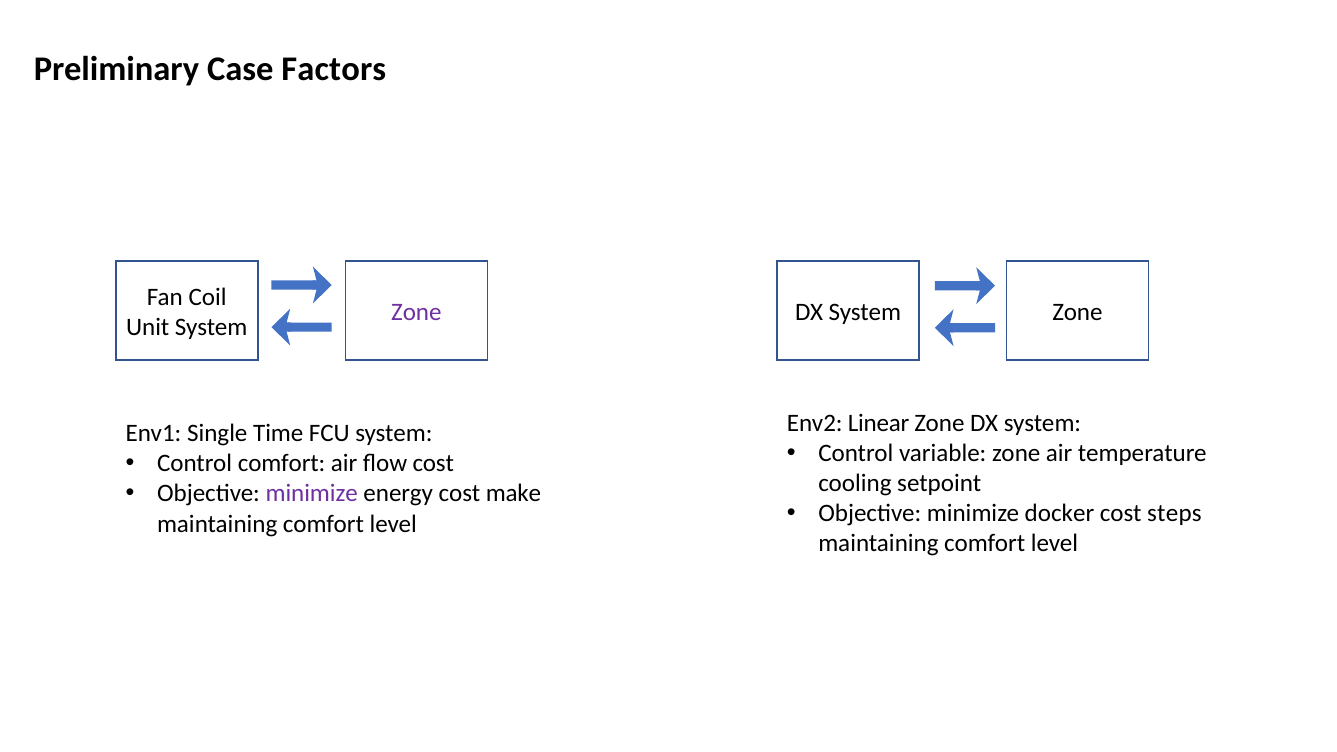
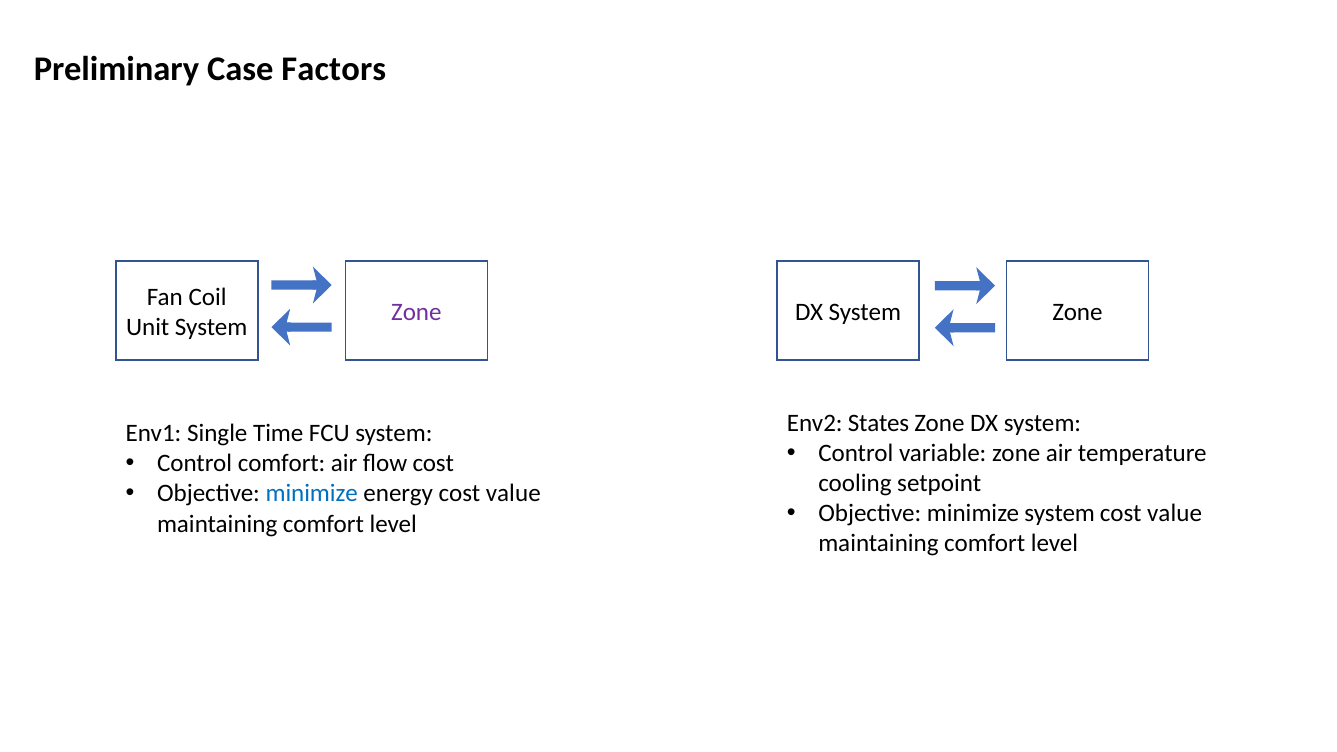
Linear: Linear -> States
minimize at (312, 494) colour: purple -> blue
energy cost make: make -> value
minimize docker: docker -> system
steps at (1174, 514): steps -> value
